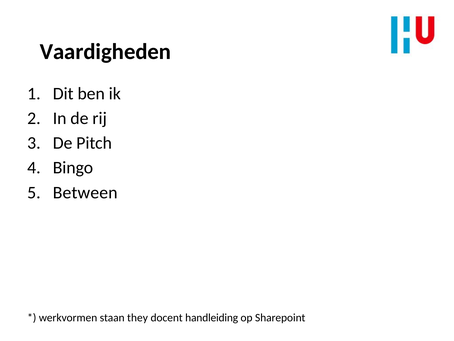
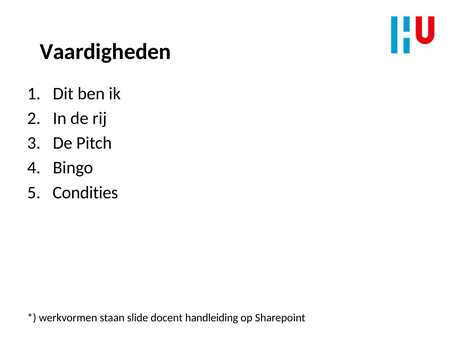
Between: Between -> Condities
they: they -> slide
